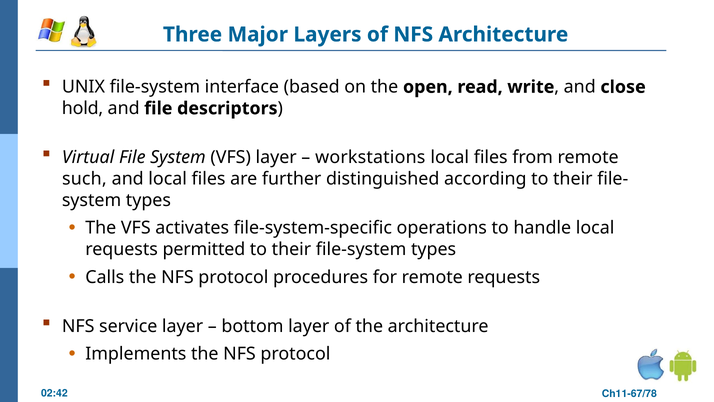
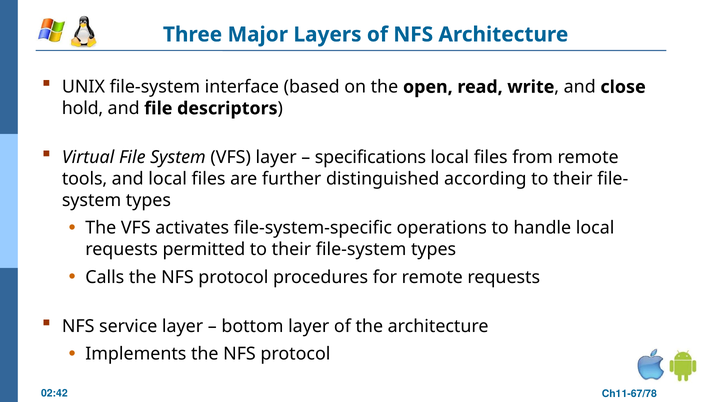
workstations: workstations -> specifications
such: such -> tools
